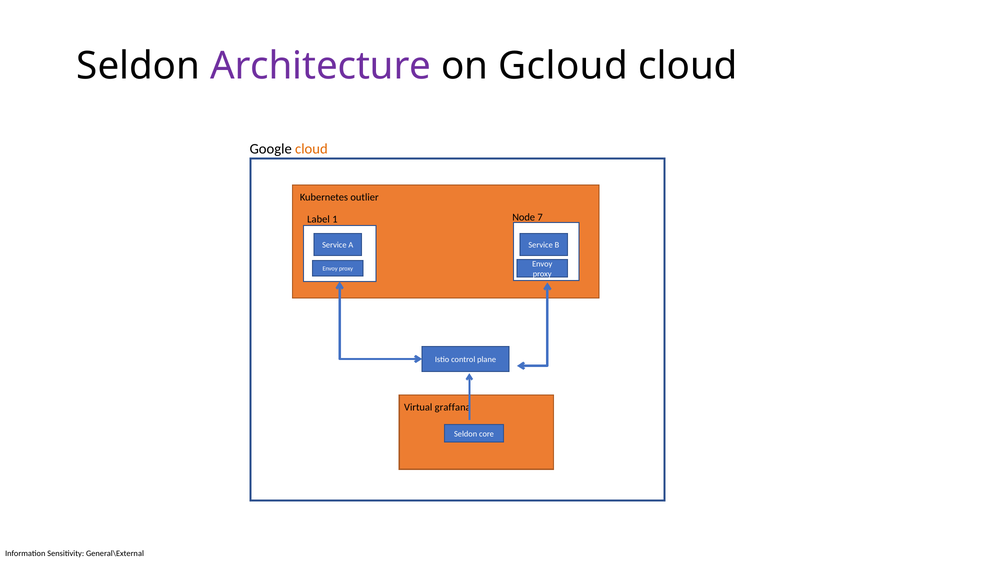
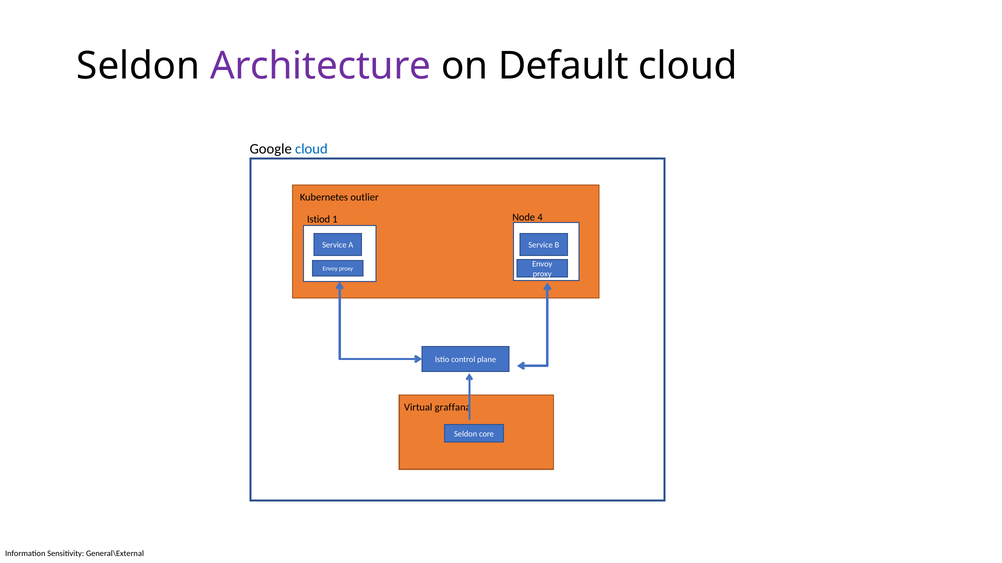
Gcloud: Gcloud -> Default
cloud at (311, 149) colour: orange -> blue
7: 7 -> 4
Label: Label -> Istiod
